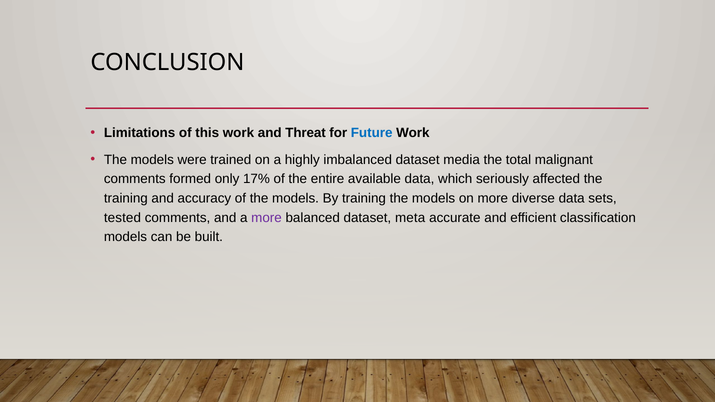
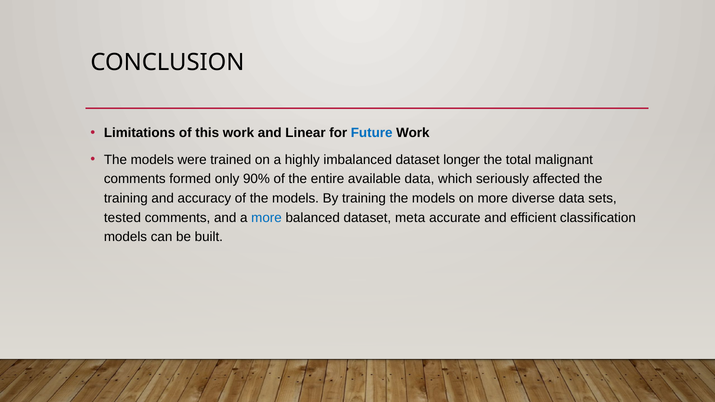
Threat: Threat -> Linear
media: media -> longer
17%: 17% -> 90%
more at (267, 218) colour: purple -> blue
